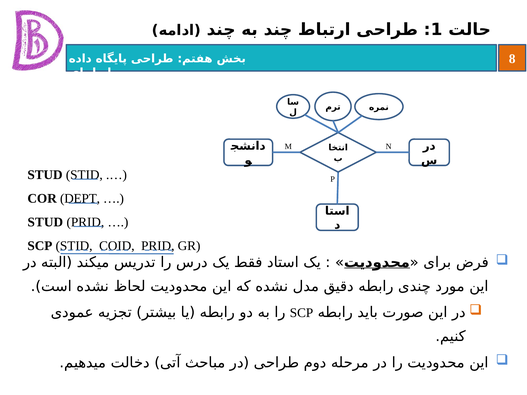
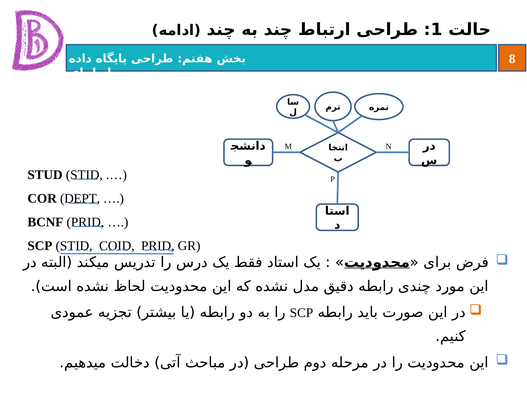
STUD at (45, 222): STUD -> BCNF
